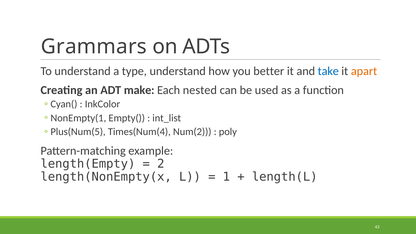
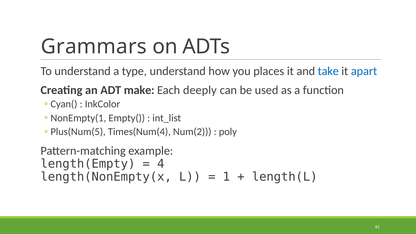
better: better -> places
apart colour: orange -> blue
nested: nested -> deeply
2: 2 -> 4
